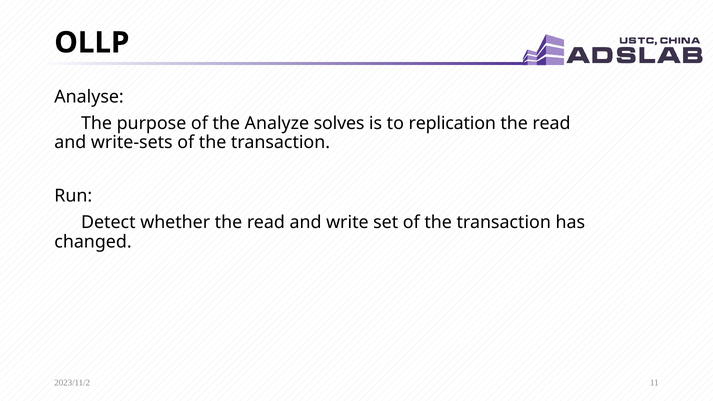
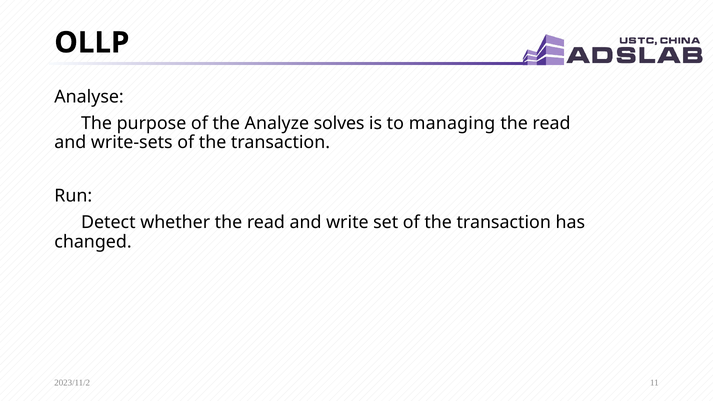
replication: replication -> managing
